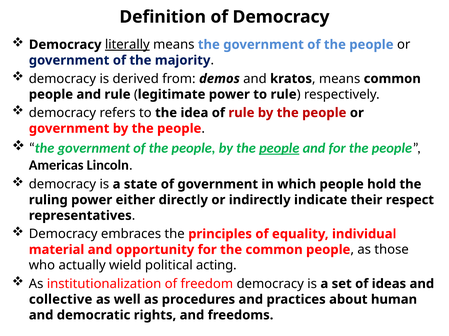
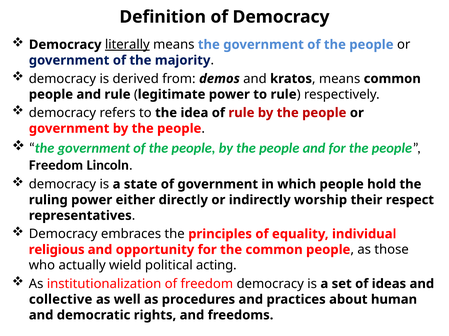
people at (279, 148) underline: present -> none
Americas at (56, 165): Americas -> Freedom
indicate: indicate -> worship
material: material -> religious
